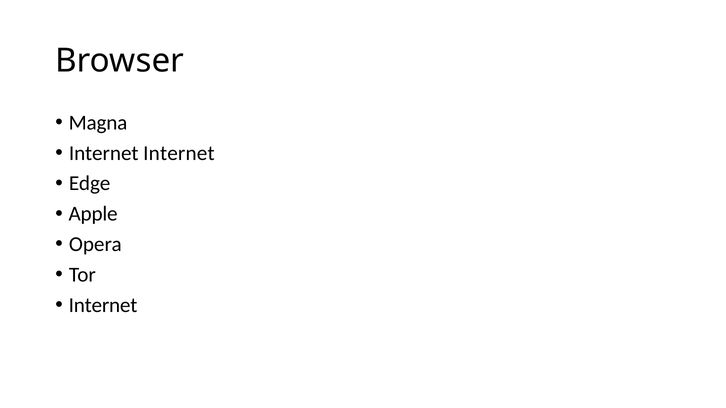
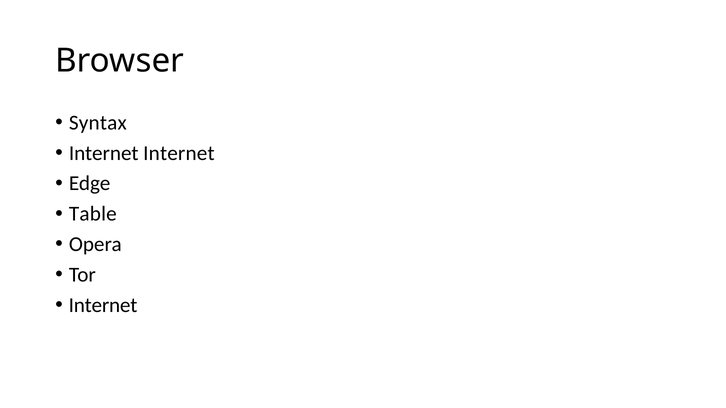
Magna: Magna -> Syntax
Apple: Apple -> Table
